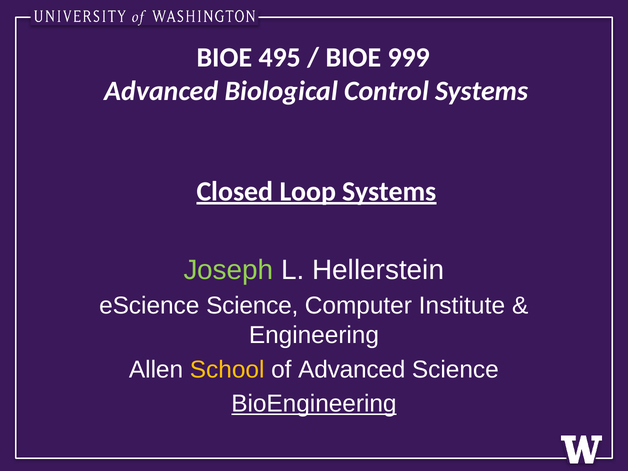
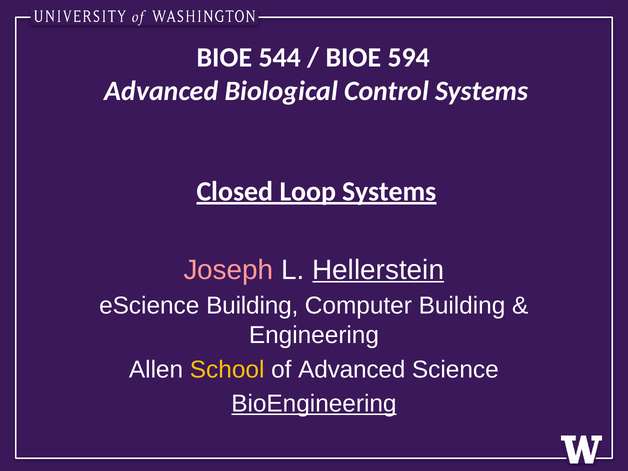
495: 495 -> 544
999: 999 -> 594
Joseph colour: light green -> pink
Hellerstein underline: none -> present
eScience Science: Science -> Building
Computer Institute: Institute -> Building
